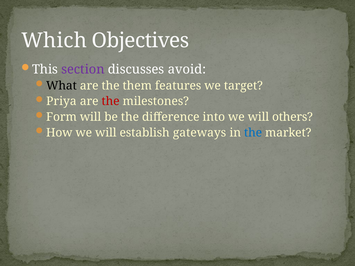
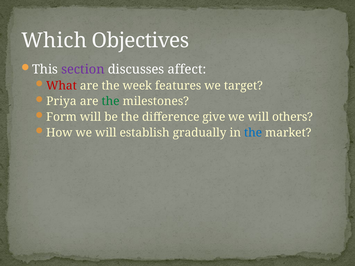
avoid: avoid -> affect
What colour: black -> red
them: them -> week
the at (111, 101) colour: red -> green
into: into -> give
gateways: gateways -> gradually
